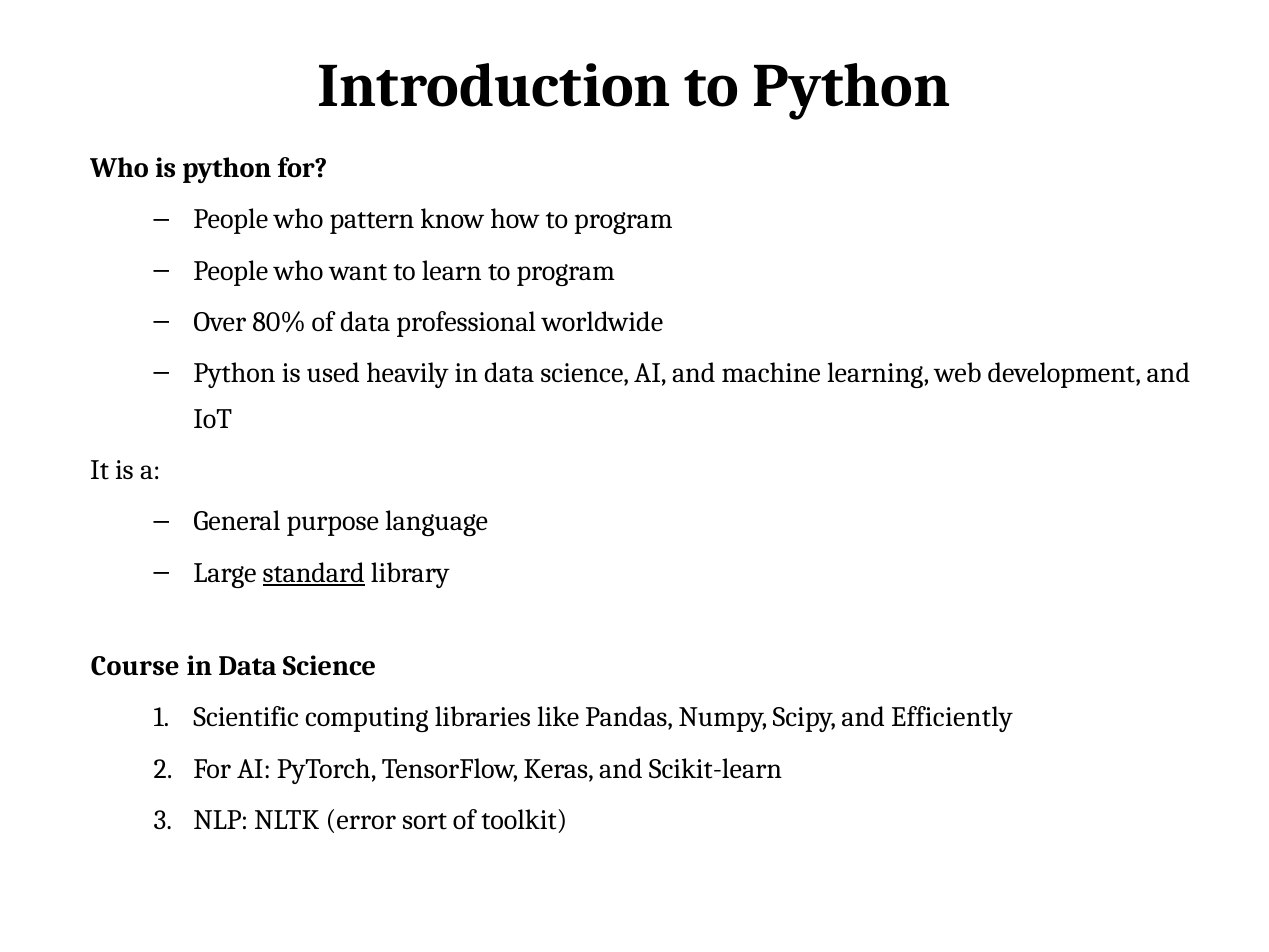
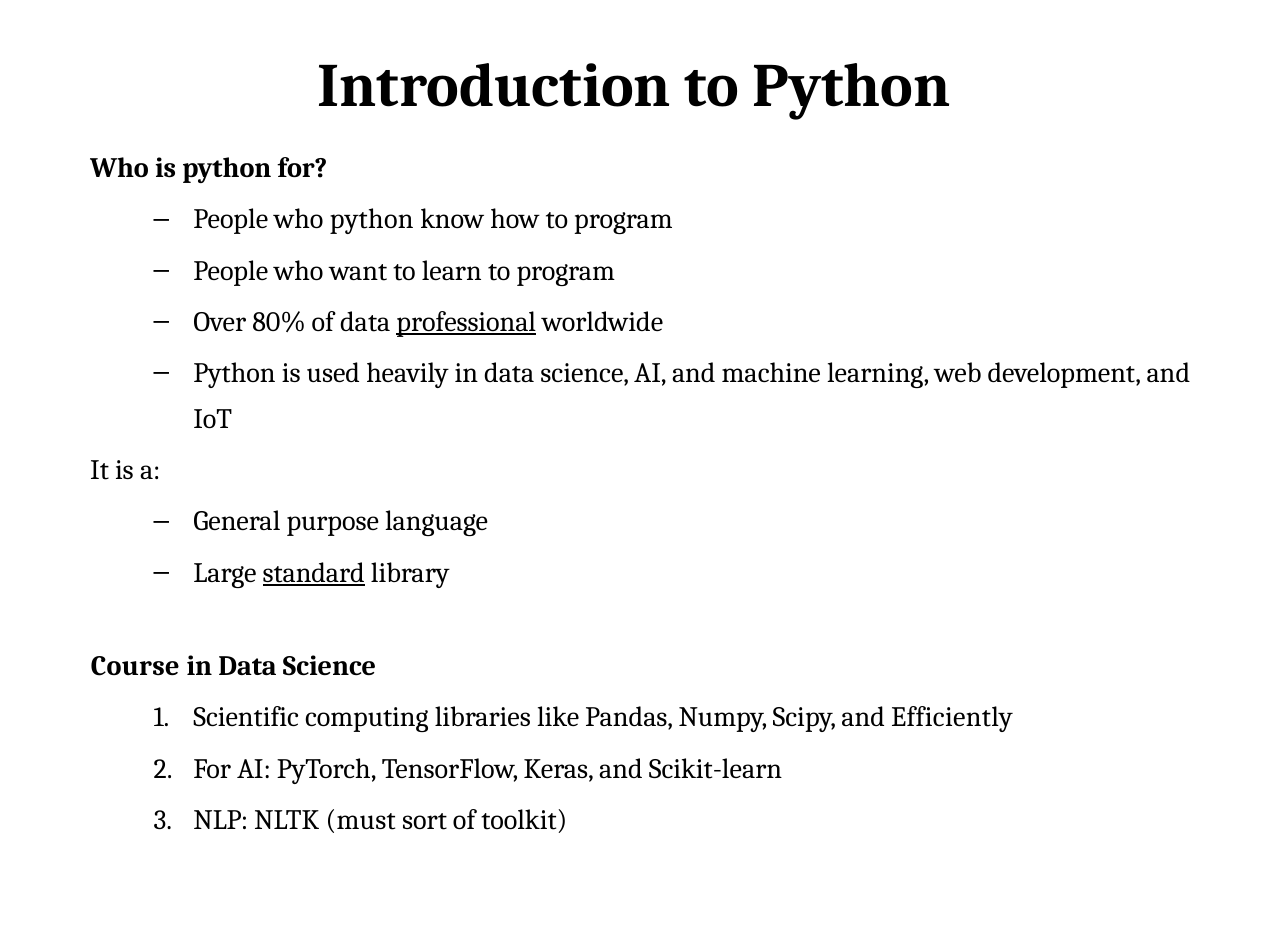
who pattern: pattern -> python
professional underline: none -> present
error: error -> must
